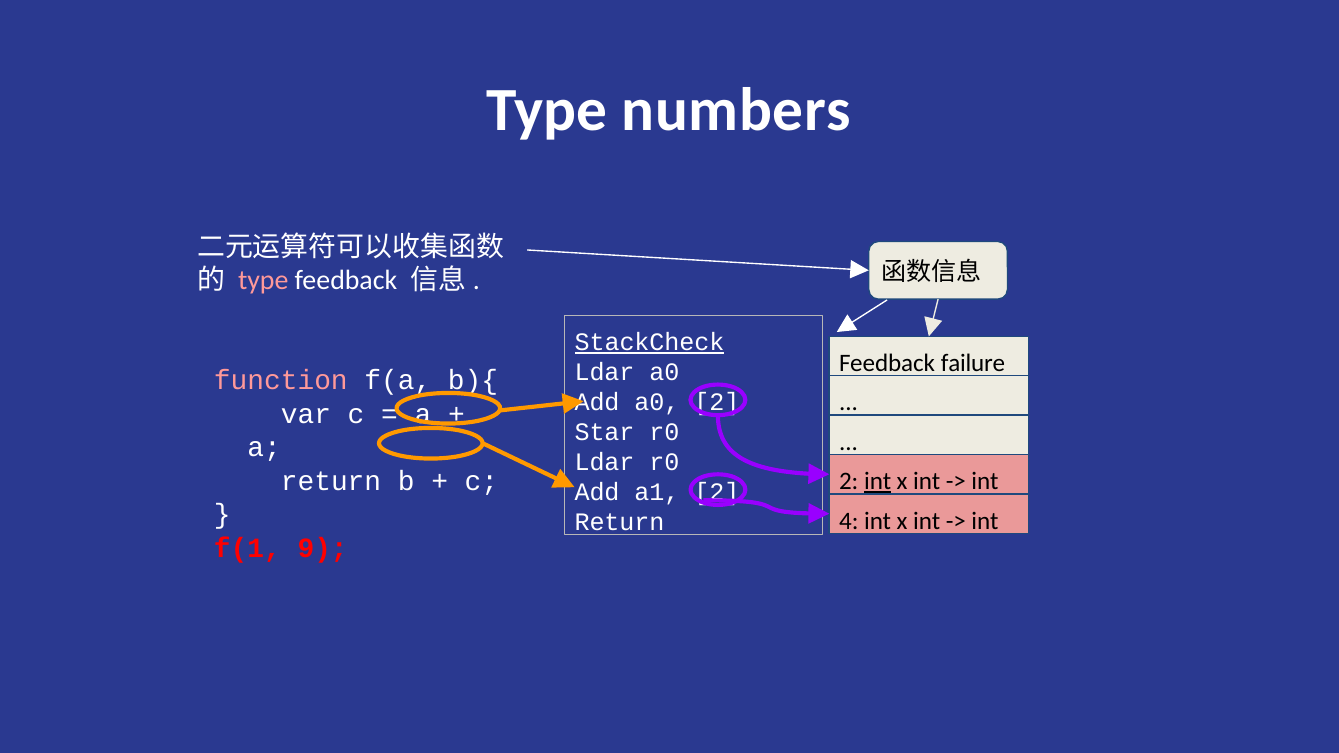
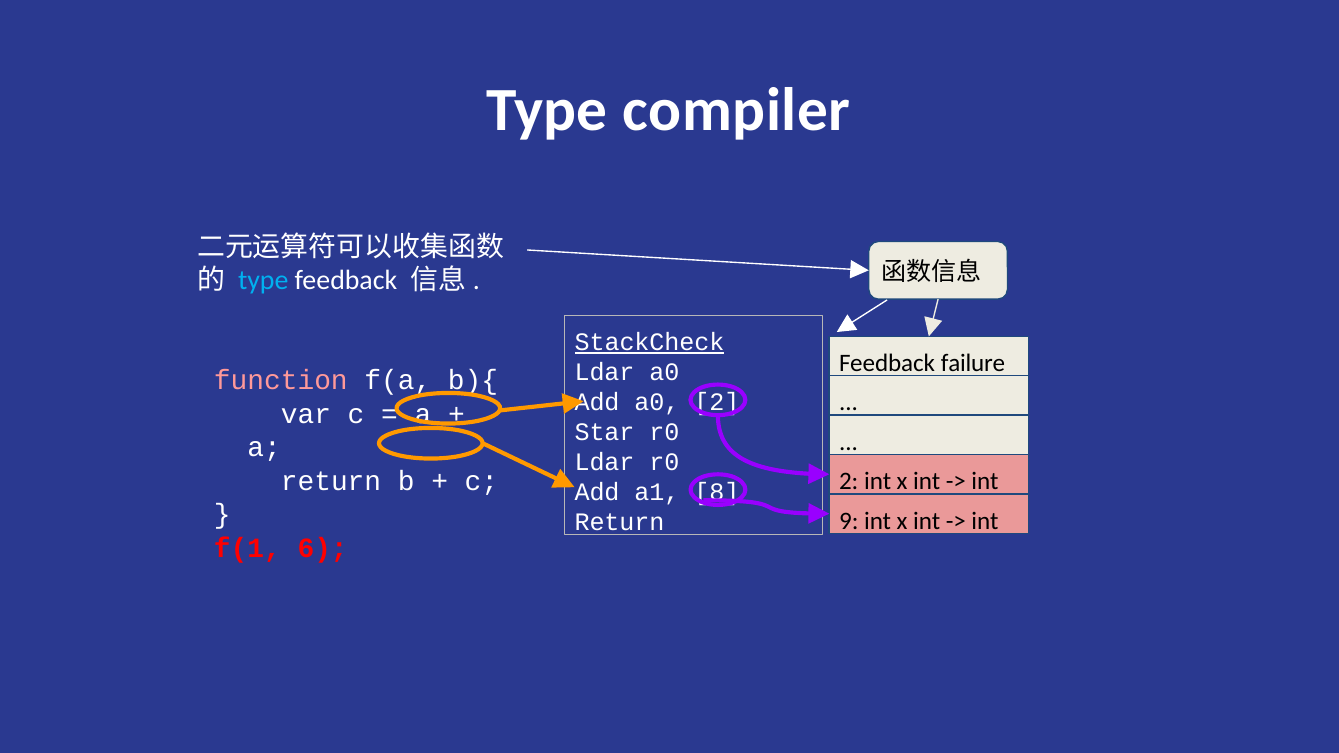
numbers: numbers -> compiler
type at (263, 280) colour: pink -> light blue
int at (878, 482) underline: present -> none
a1 2: 2 -> 8
4: 4 -> 9
9: 9 -> 6
